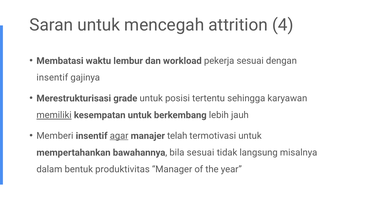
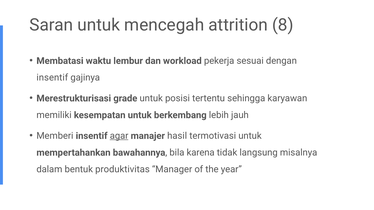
4: 4 -> 8
memiliki underline: present -> none
telah: telah -> hasil
bila sesuai: sesuai -> karena
